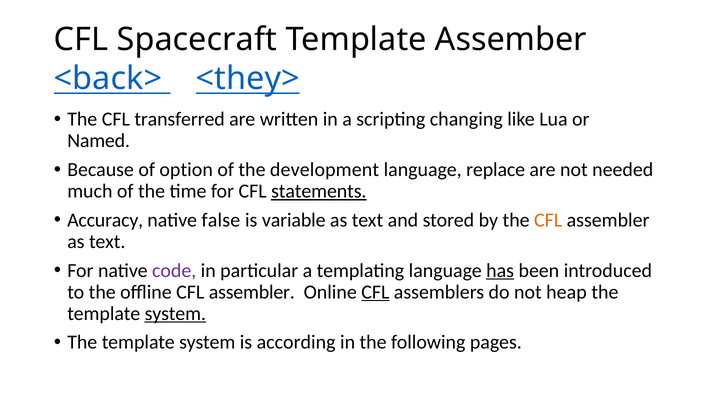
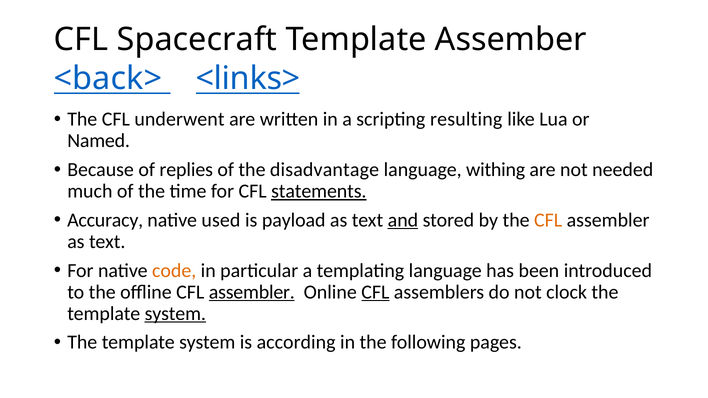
<they>: <they> -> <links>
transferred: transferred -> underwent
changing: changing -> resulting
option: option -> replies
development: development -> disadvantage
replace: replace -> withing
false: false -> used
variable: variable -> payload
and underline: none -> present
code colour: purple -> orange
has underline: present -> none
assembler at (252, 292) underline: none -> present
heap: heap -> clock
